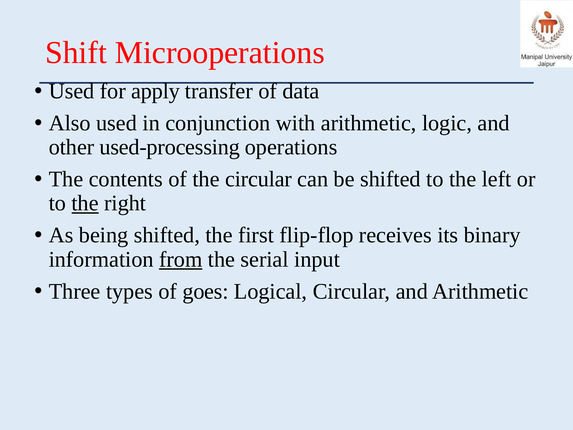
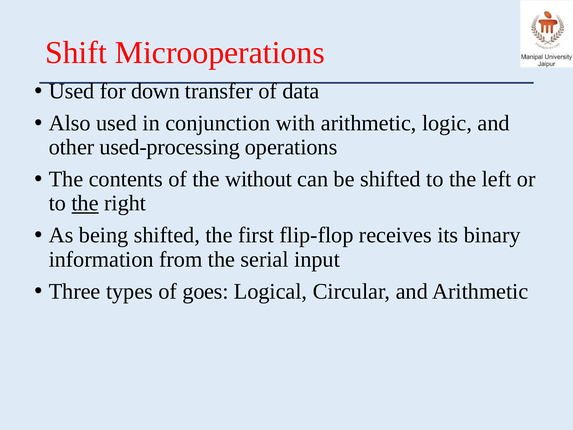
apply: apply -> down
the circular: circular -> without
from underline: present -> none
